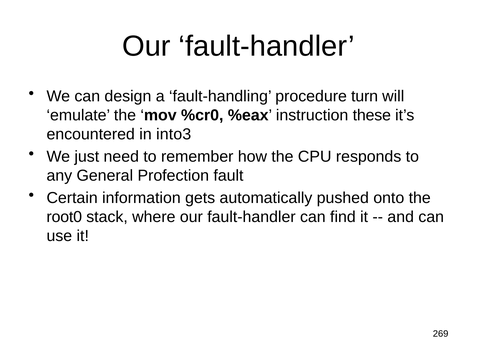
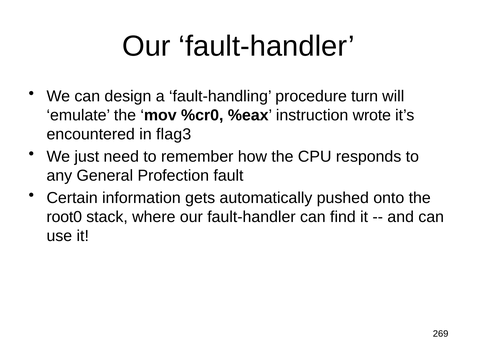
these: these -> wrote
into3: into3 -> flag3
